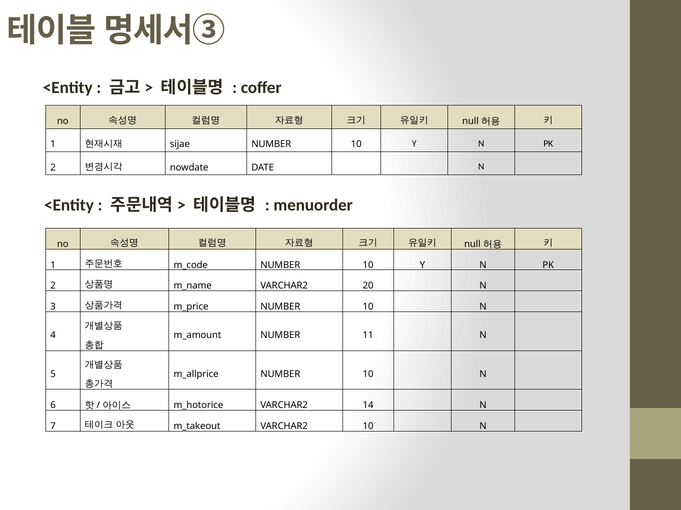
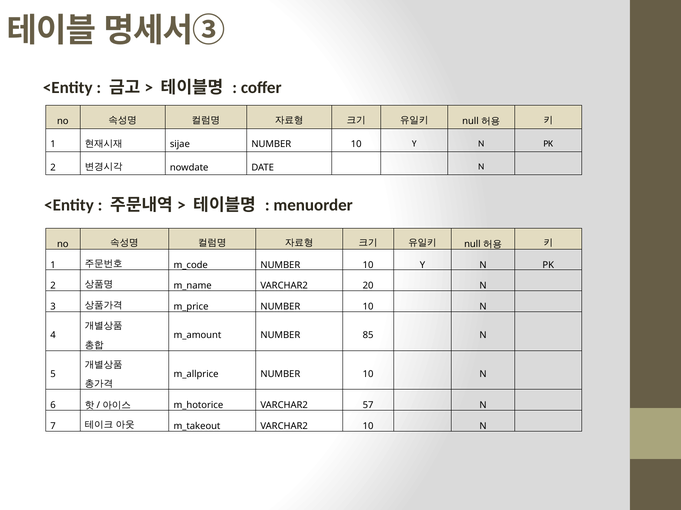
11: 11 -> 85
14: 14 -> 57
